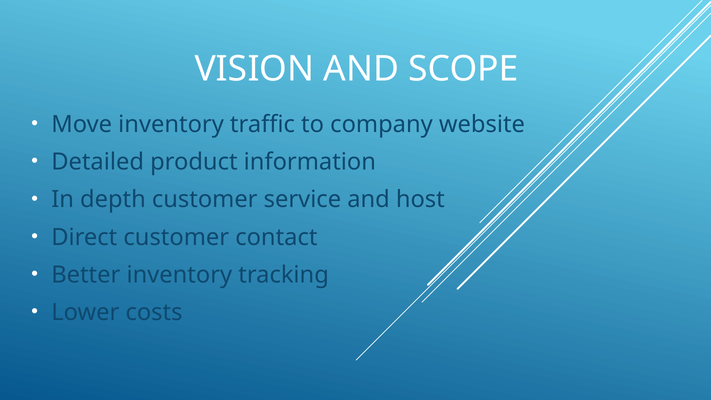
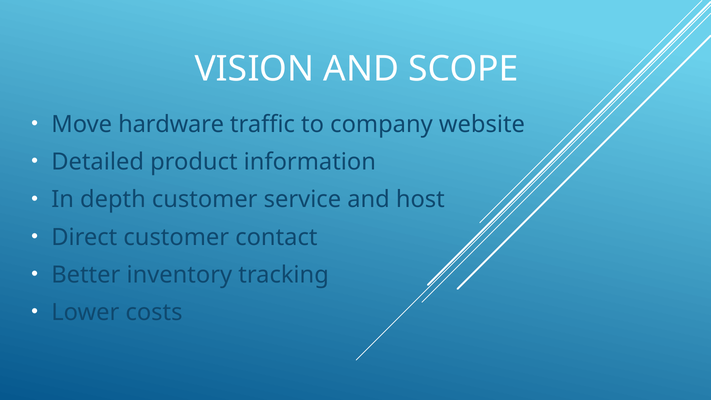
Move inventory: inventory -> hardware
